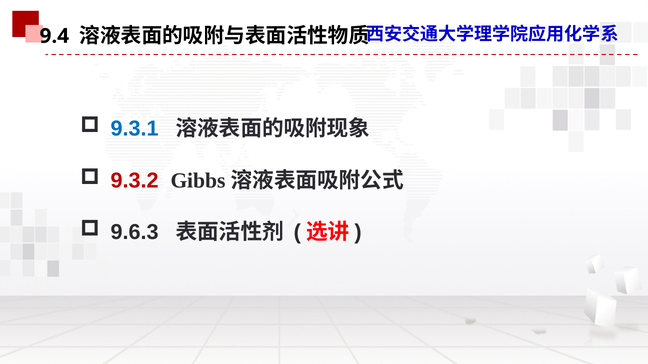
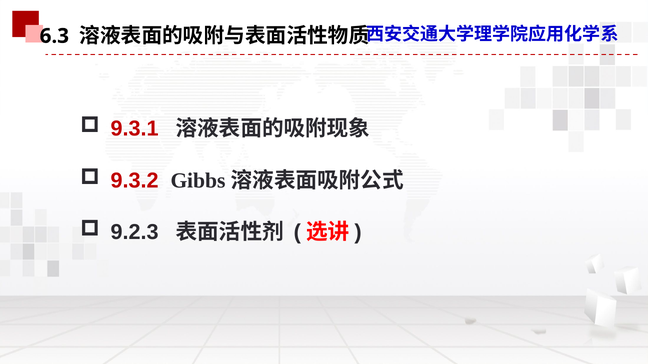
9.4: 9.4 -> 6.3
9.3.1 colour: blue -> red
9.6.3: 9.6.3 -> 9.2.3
